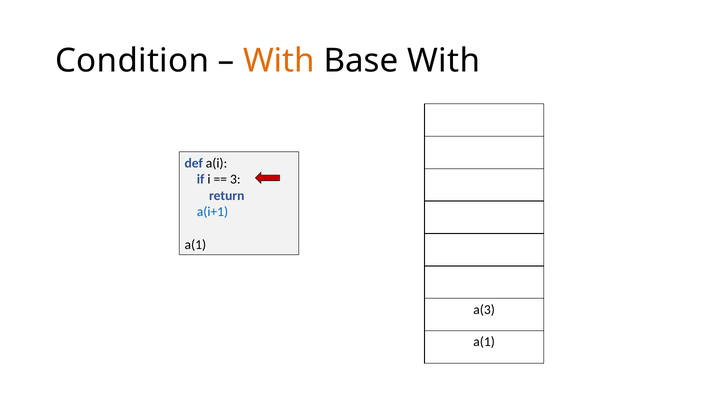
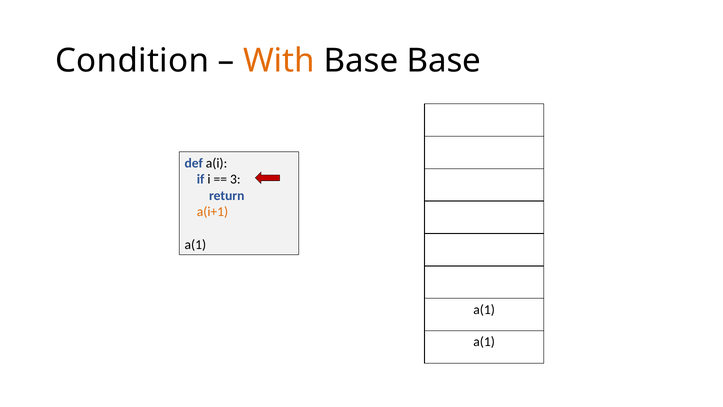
Base With: With -> Base
a(i+1 colour: blue -> orange
a(3 at (484, 309): a(3 -> a(1
